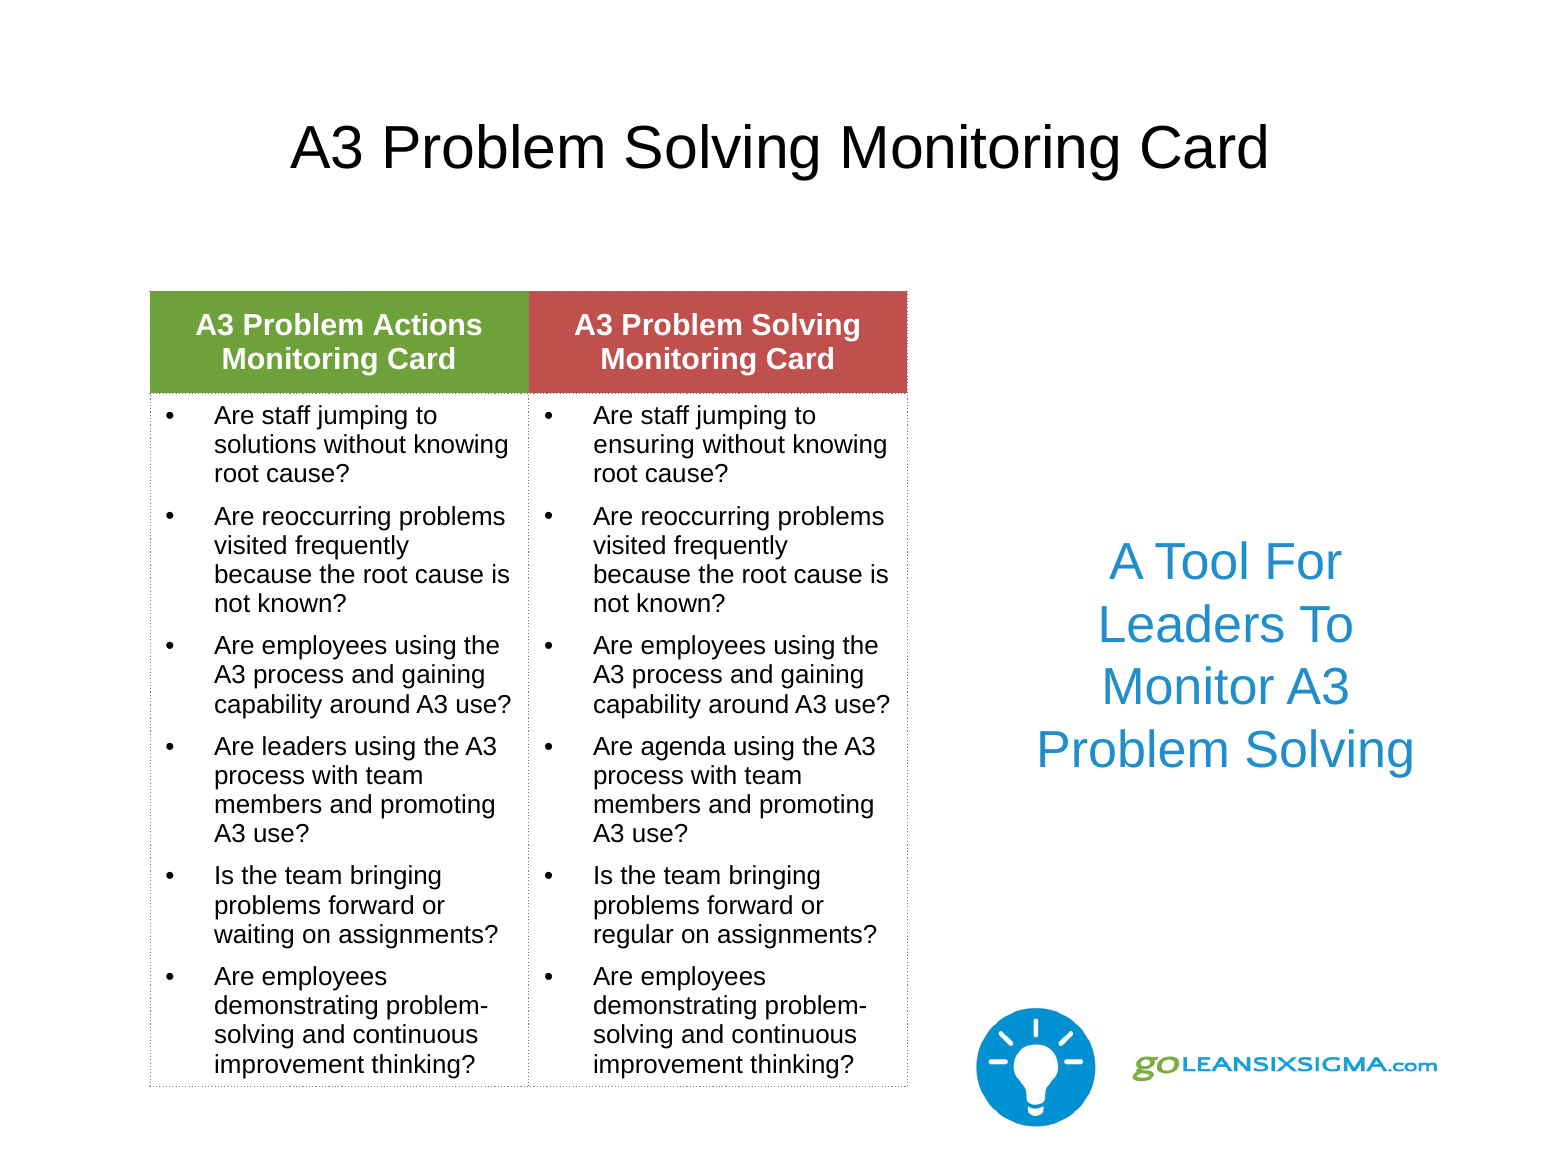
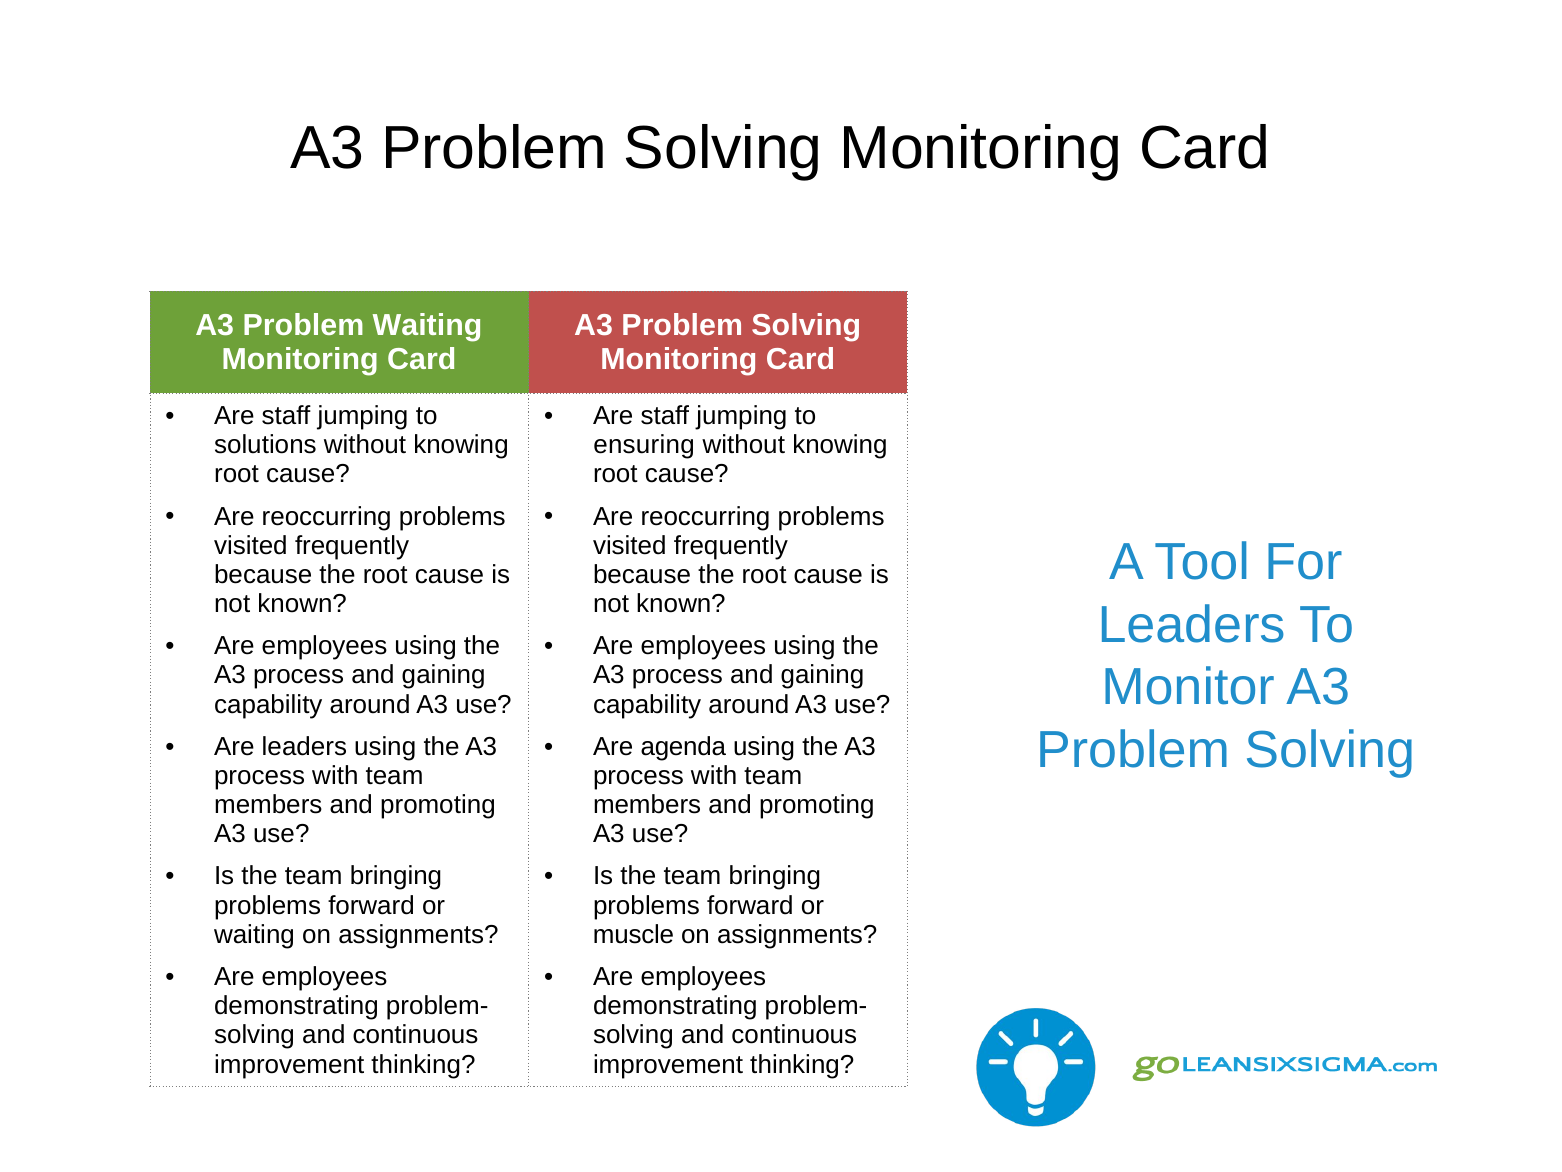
Problem Actions: Actions -> Waiting
regular: regular -> muscle
